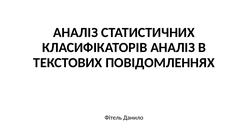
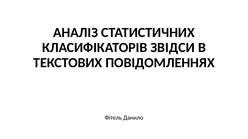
КЛАСИФІКАТОРІВ АНАЛІЗ: АНАЛІЗ -> ЗВІДСИ
